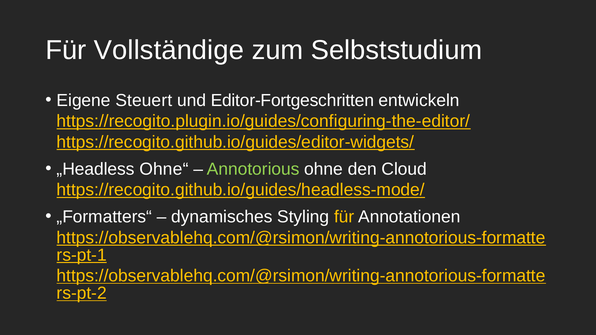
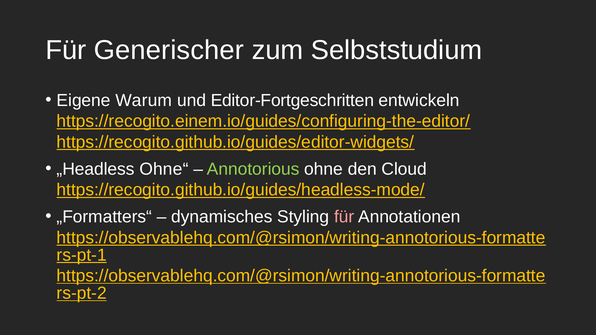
Vollständige: Vollständige -> Generischer
Steuert: Steuert -> Warum
https://recogito.plugin.io/guides/configuring-the-editor/: https://recogito.plugin.io/guides/configuring-the-editor/ -> https://recogito.einem.io/guides/configuring-the-editor/
für at (344, 217) colour: yellow -> pink
